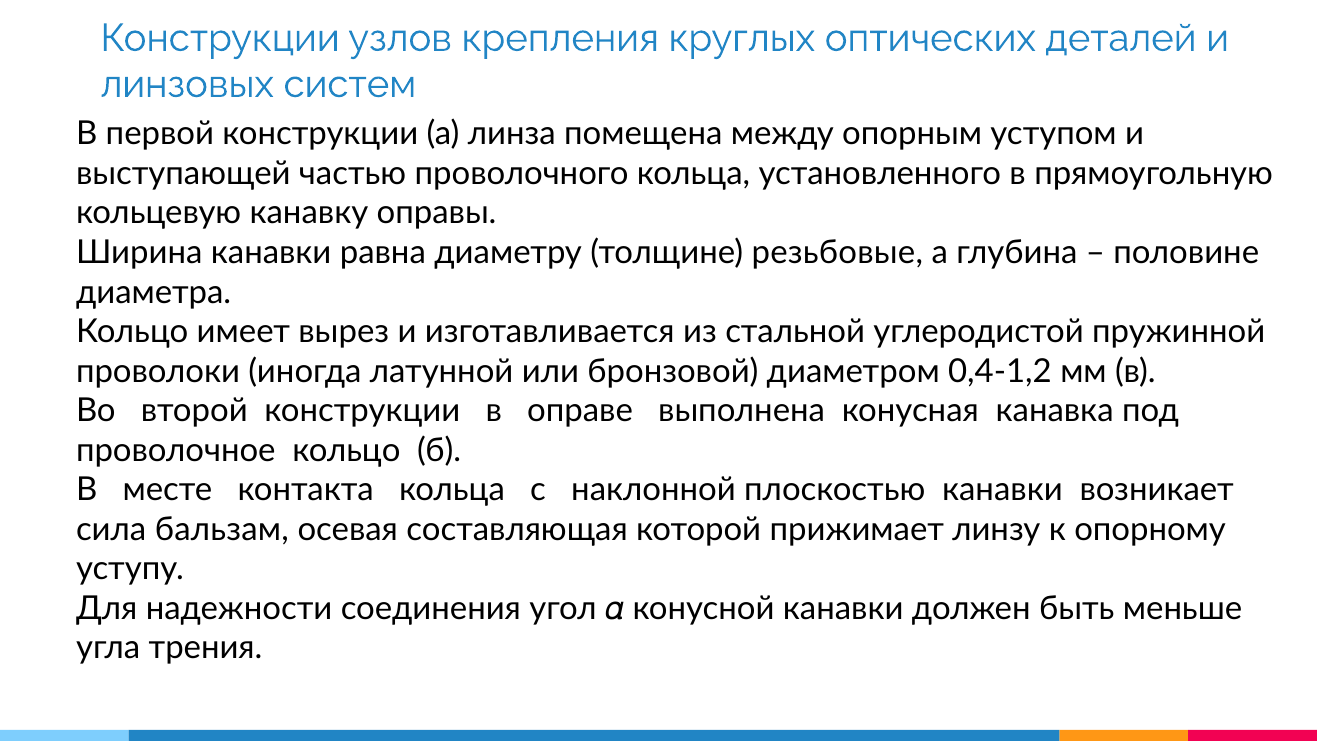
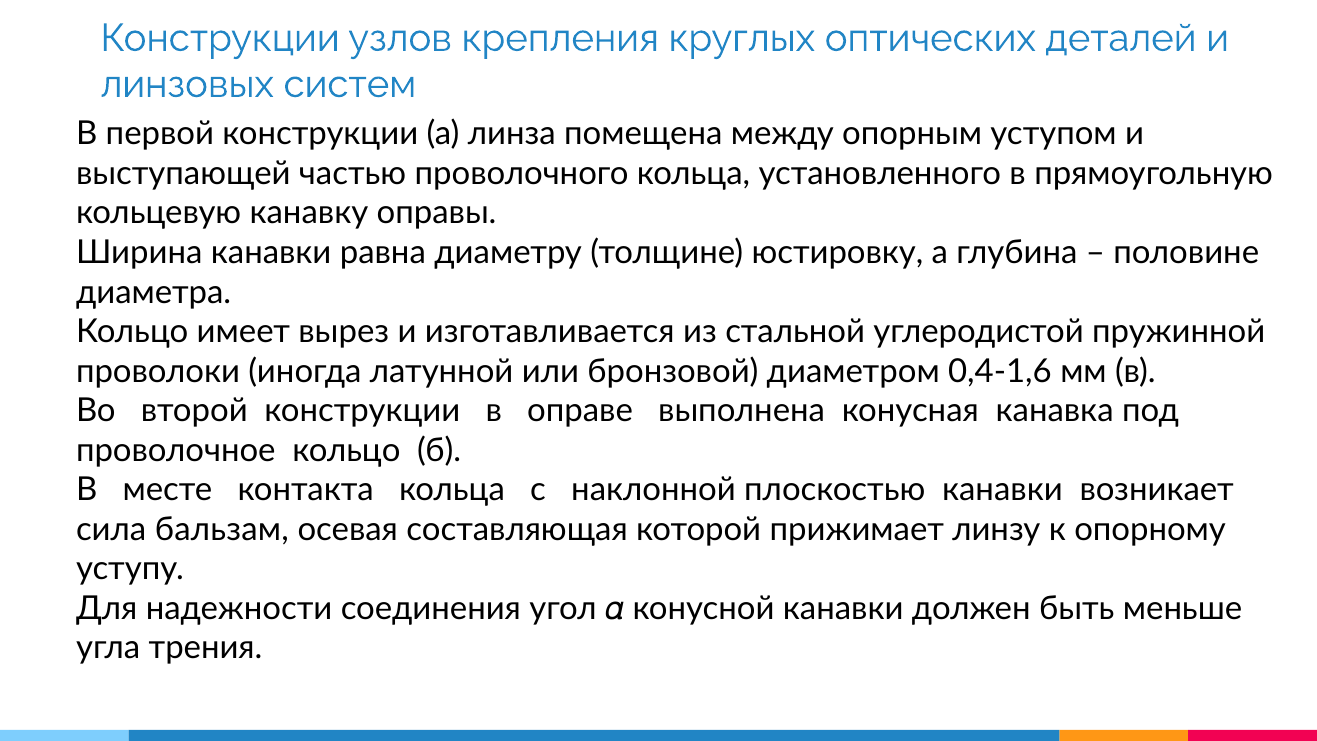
резьбовые: резьбовые -> юстировку
0,4-1,2: 0,4-1,2 -> 0,4-1,6
